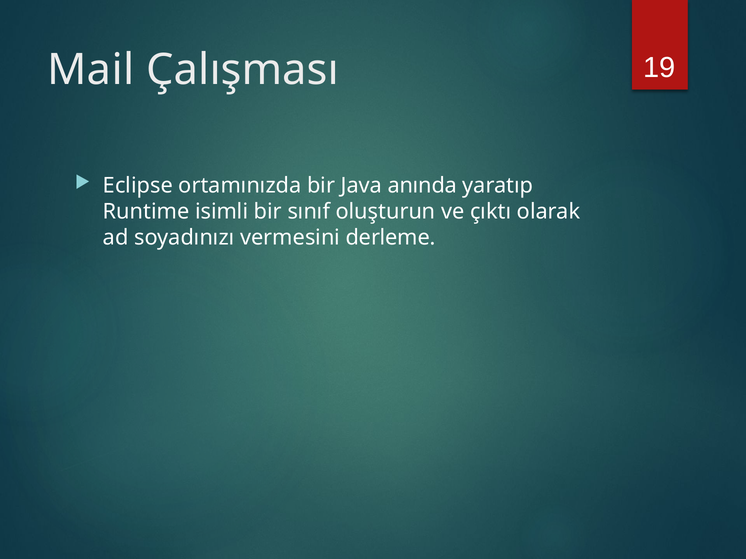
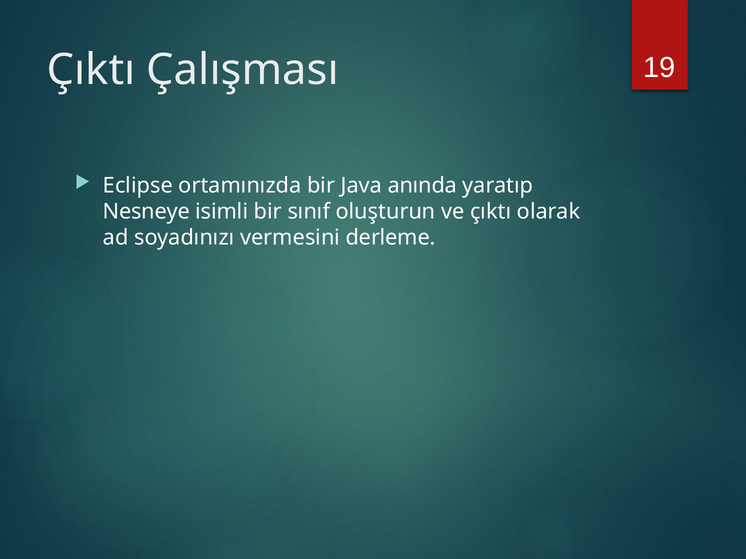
Mail at (91, 70): Mail -> Çıktı
Runtime: Runtime -> Nesneye
